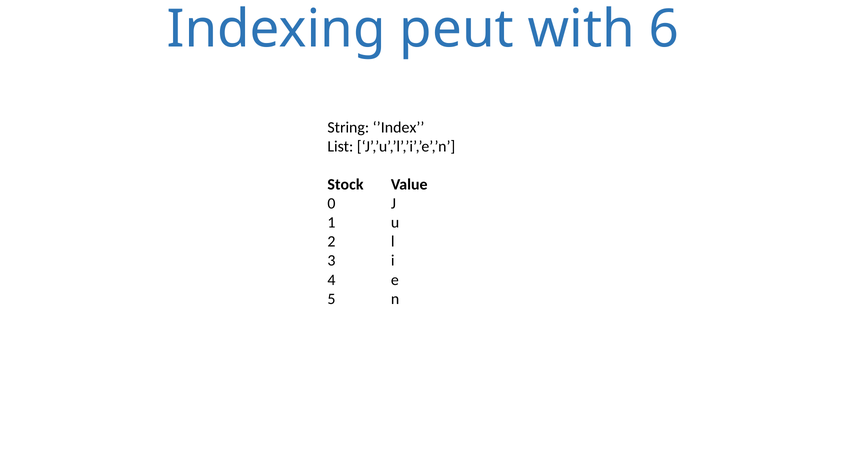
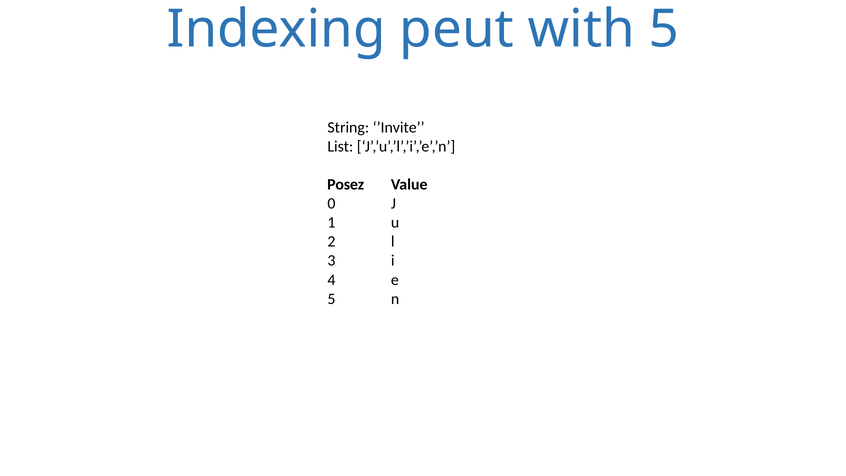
with 6: 6 -> 5
’Index: ’Index -> ’Invite
Stock: Stock -> Posez
